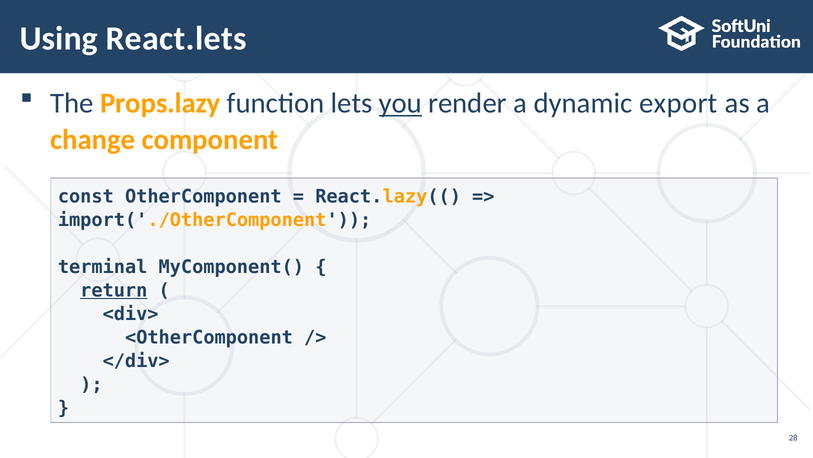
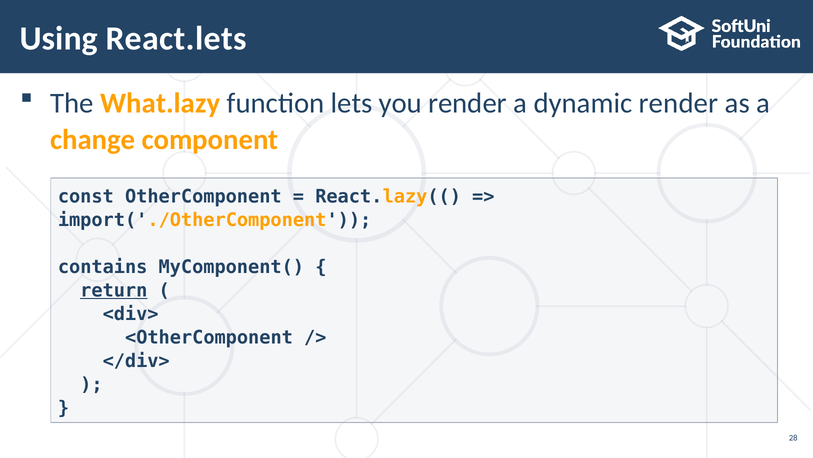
Props.lazy: Props.lazy -> What.lazy
you underline: present -> none
dynamic export: export -> render
terminal: terminal -> contains
